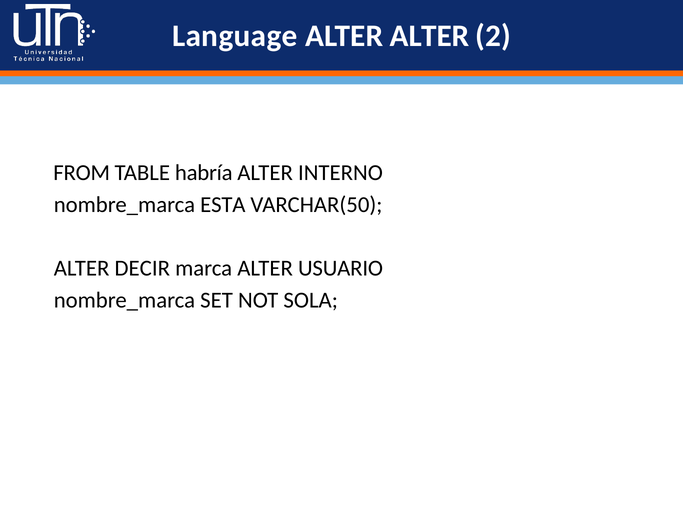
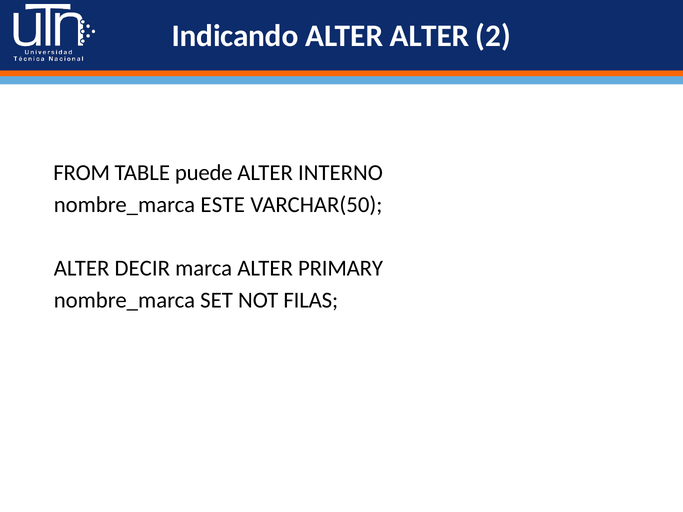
Language: Language -> Indicando
habría: habría -> puede
ESTA: ESTA -> ESTE
USUARIO: USUARIO -> PRIMARY
SOLA: SOLA -> FILAS
